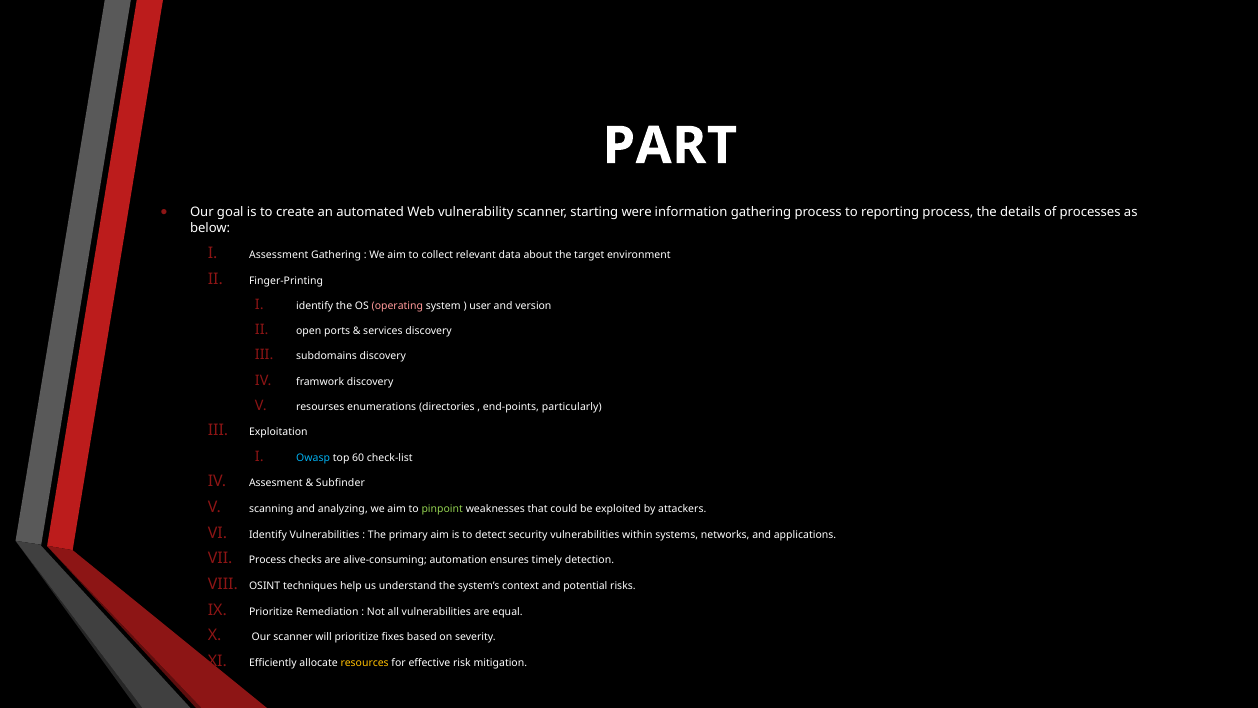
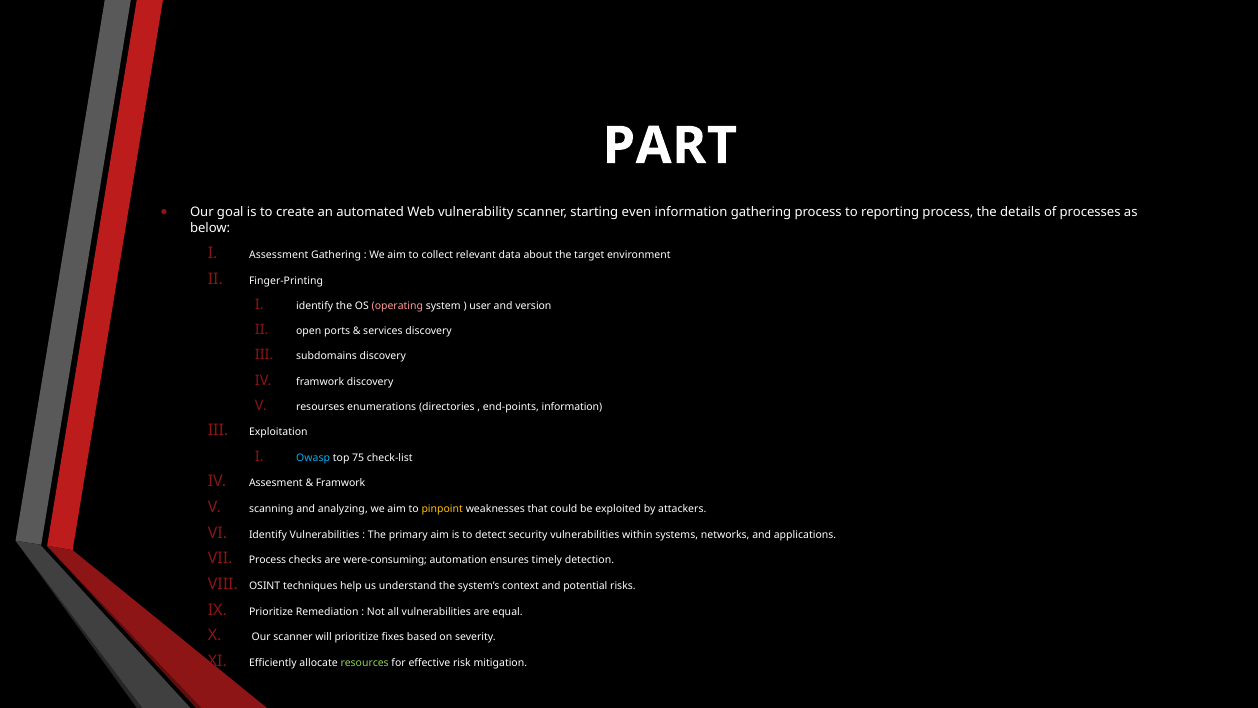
were: were -> even
end-points particularly: particularly -> information
60: 60 -> 75
Subfinder at (340, 483): Subfinder -> Framwork
pinpoint colour: light green -> yellow
alive-consuming: alive-consuming -> were-consuming
resources colour: yellow -> light green
